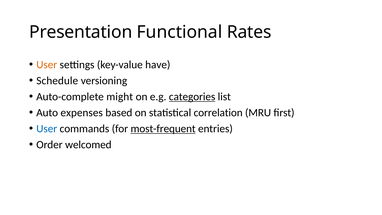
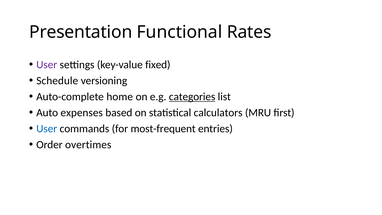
User at (47, 65) colour: orange -> purple
have: have -> fixed
might: might -> home
correlation: correlation -> calculators
most-frequent underline: present -> none
welcomed: welcomed -> overtimes
